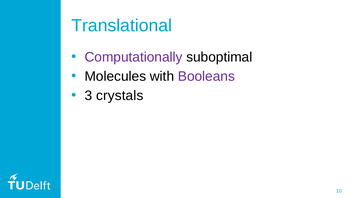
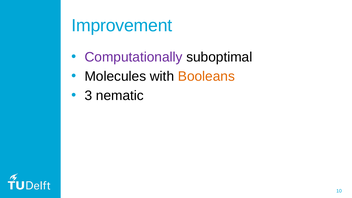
Translational: Translational -> Improvement
Booleans colour: purple -> orange
crystals: crystals -> nematic
